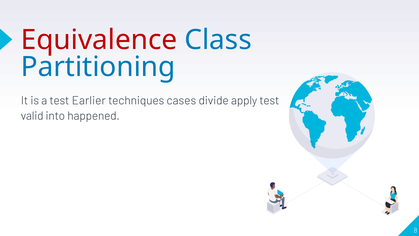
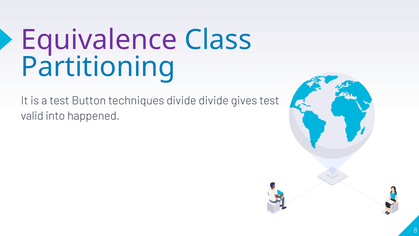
Equivalence colour: red -> purple
Earlier: Earlier -> Button
techniques cases: cases -> divide
apply: apply -> gives
